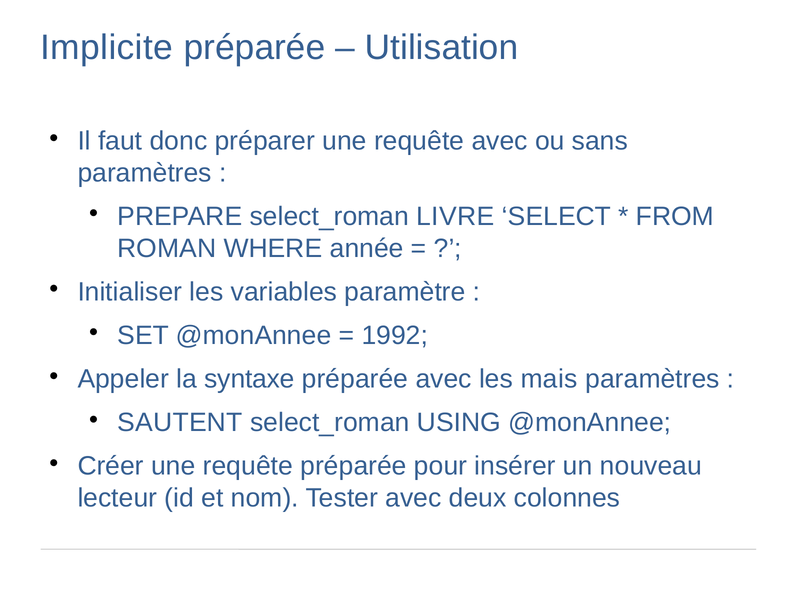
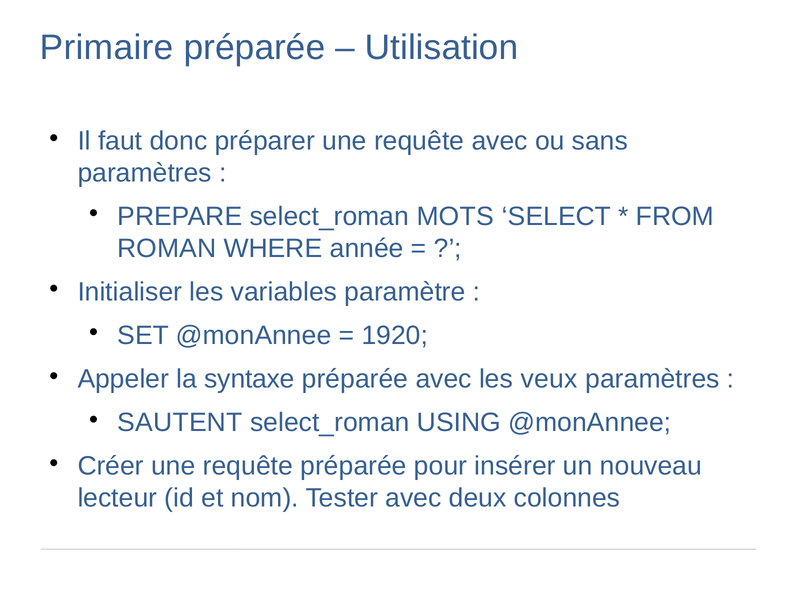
Implicite: Implicite -> Primaire
LIVRE: LIVRE -> MOTS
1992: 1992 -> 1920
mais: mais -> veux
